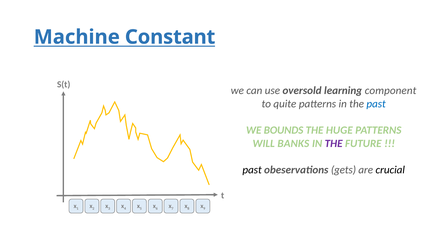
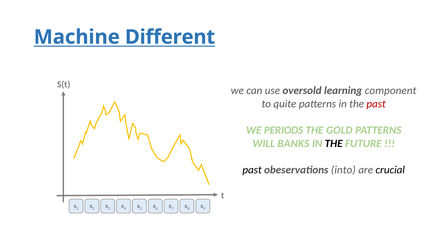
Constant: Constant -> Different
past at (376, 104) colour: blue -> red
BOUNDS: BOUNDS -> PERIODS
HUGE: HUGE -> GOLD
THE at (334, 144) colour: purple -> black
gets: gets -> into
